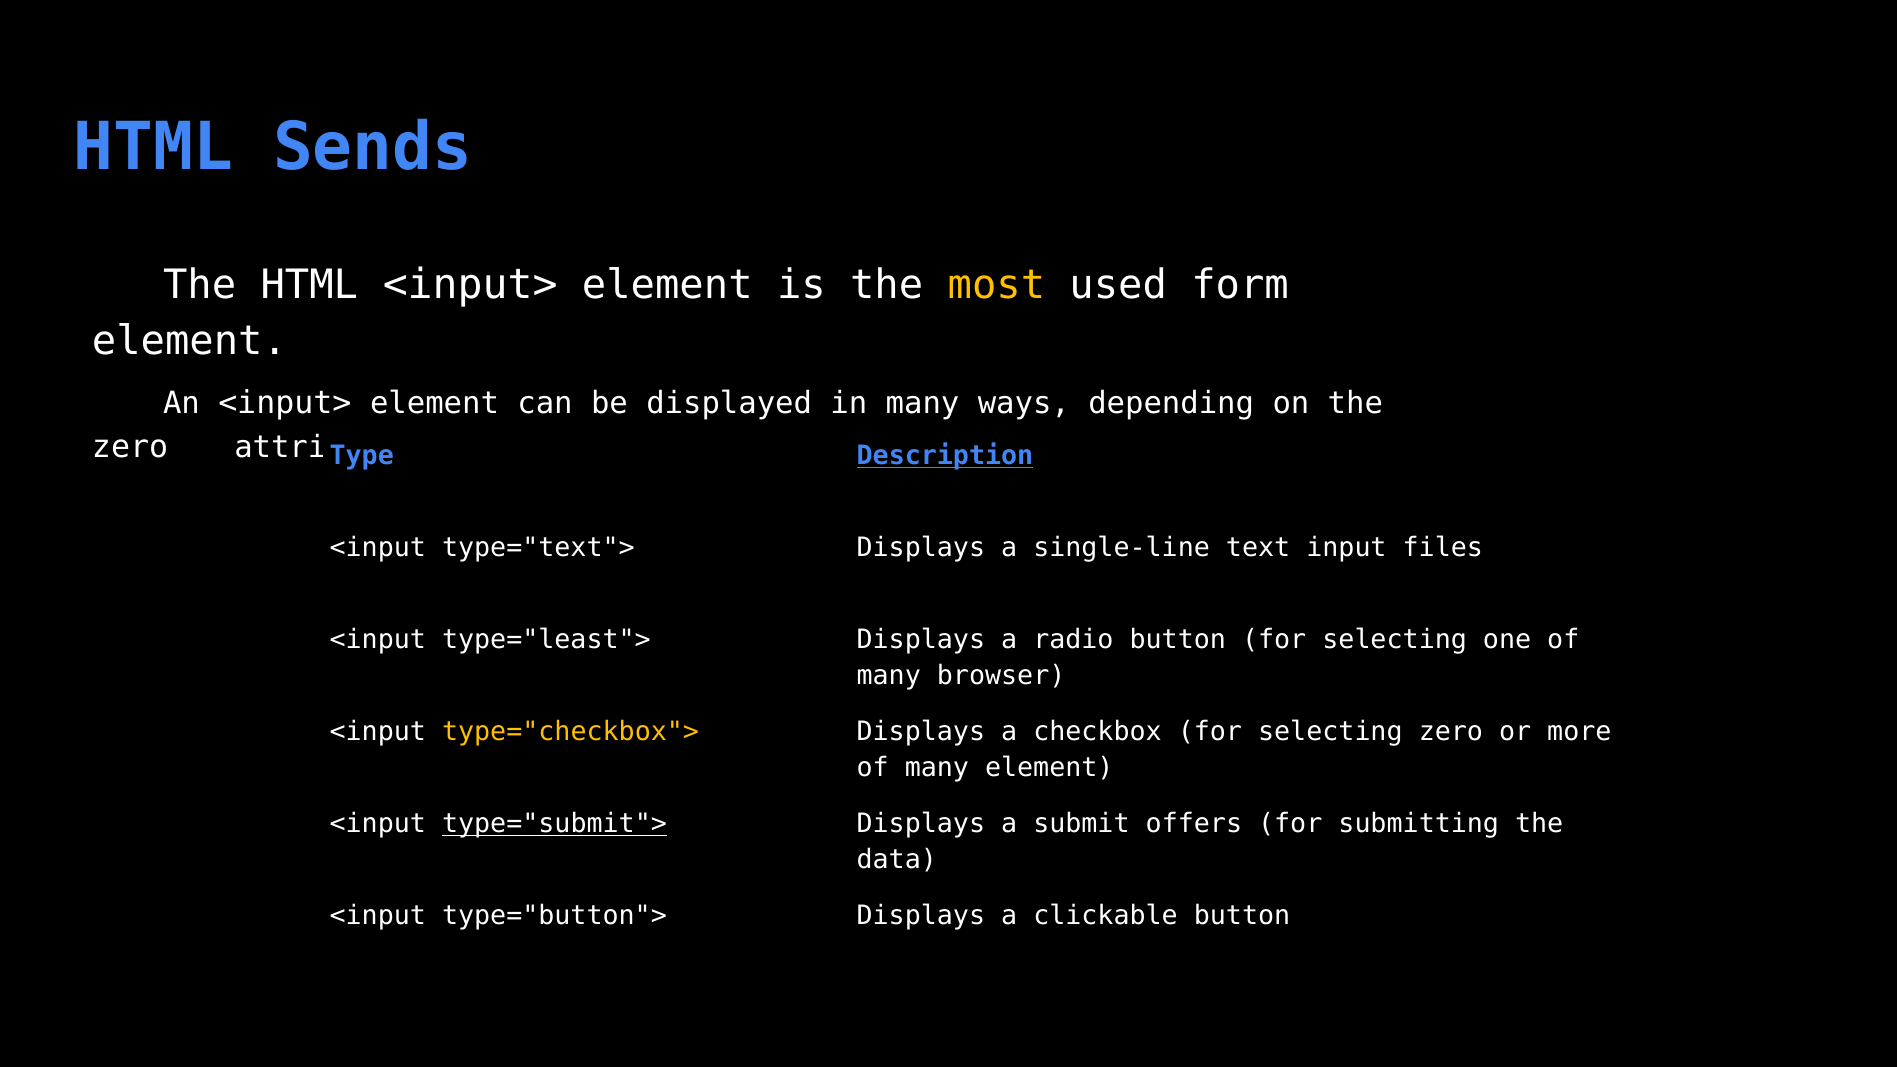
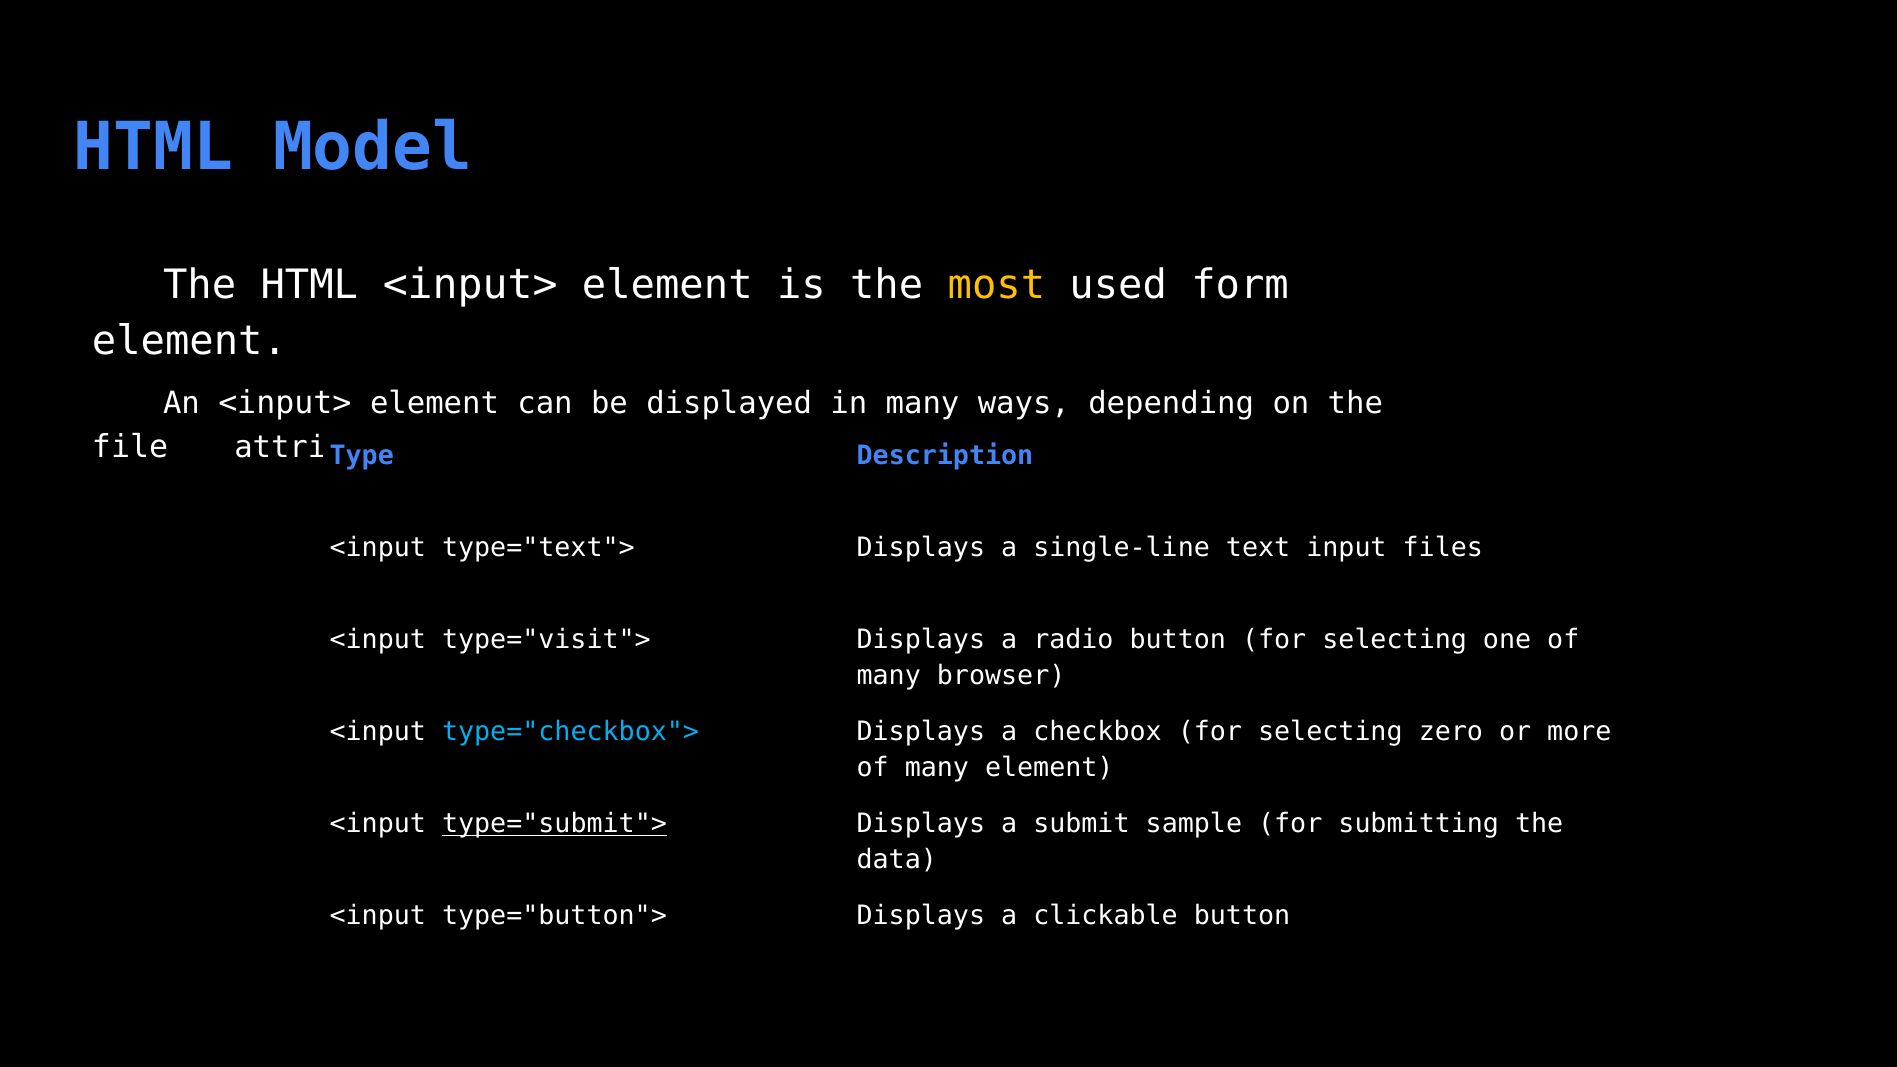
Sends: Sends -> Model
zero at (130, 447): zero -> file
Description underline: present -> none
type="least">: type="least"> -> type="visit">
type="checkbox"> colour: yellow -> light blue
offers: offers -> sample
